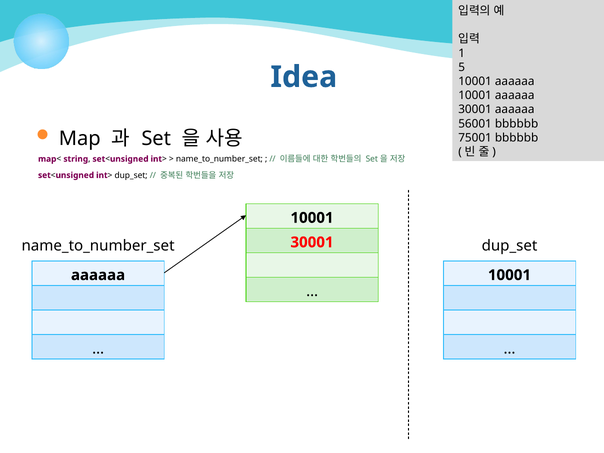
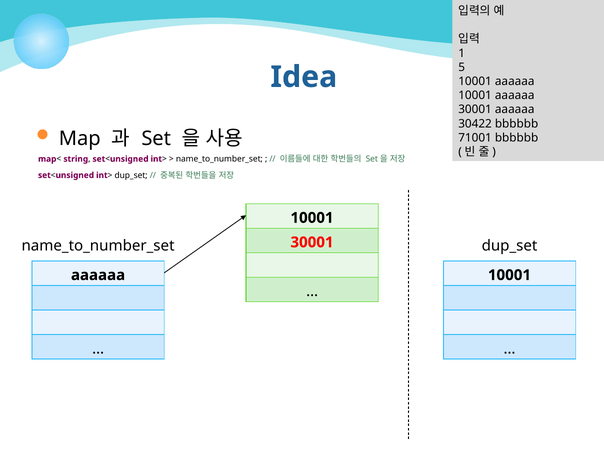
56001: 56001 -> 30422
75001: 75001 -> 71001
